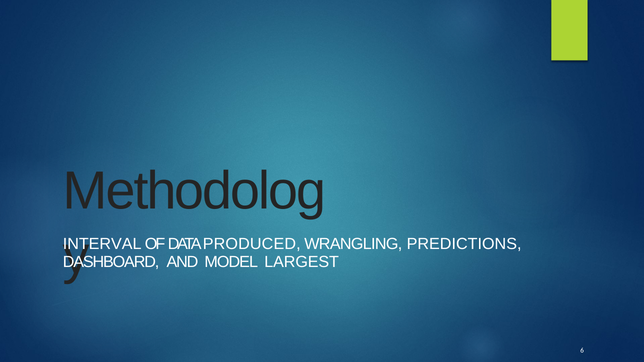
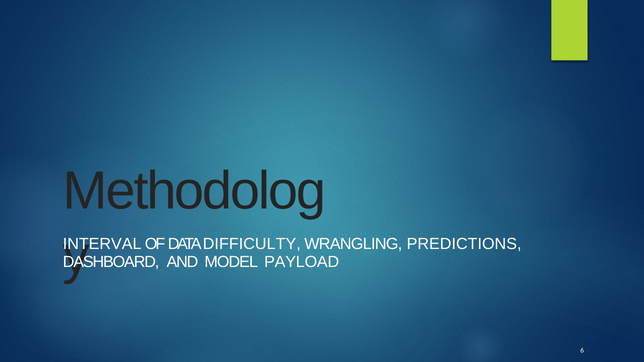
PRODUCED: PRODUCED -> DIFFICULTY
LARGEST: LARGEST -> PAYLOAD
